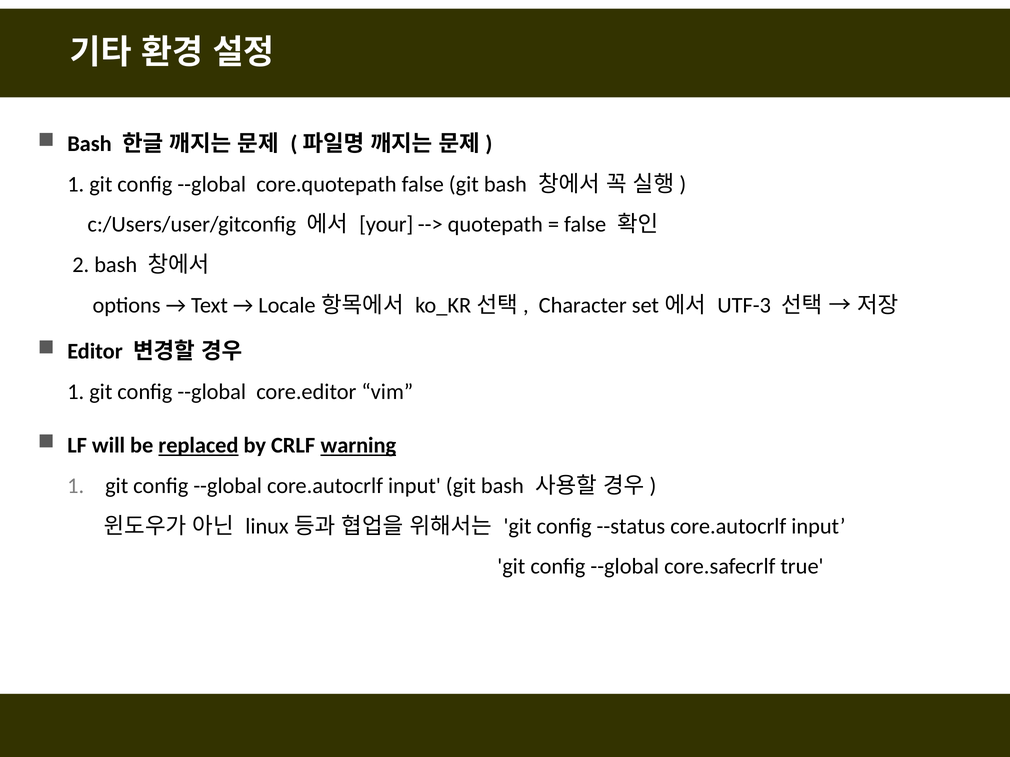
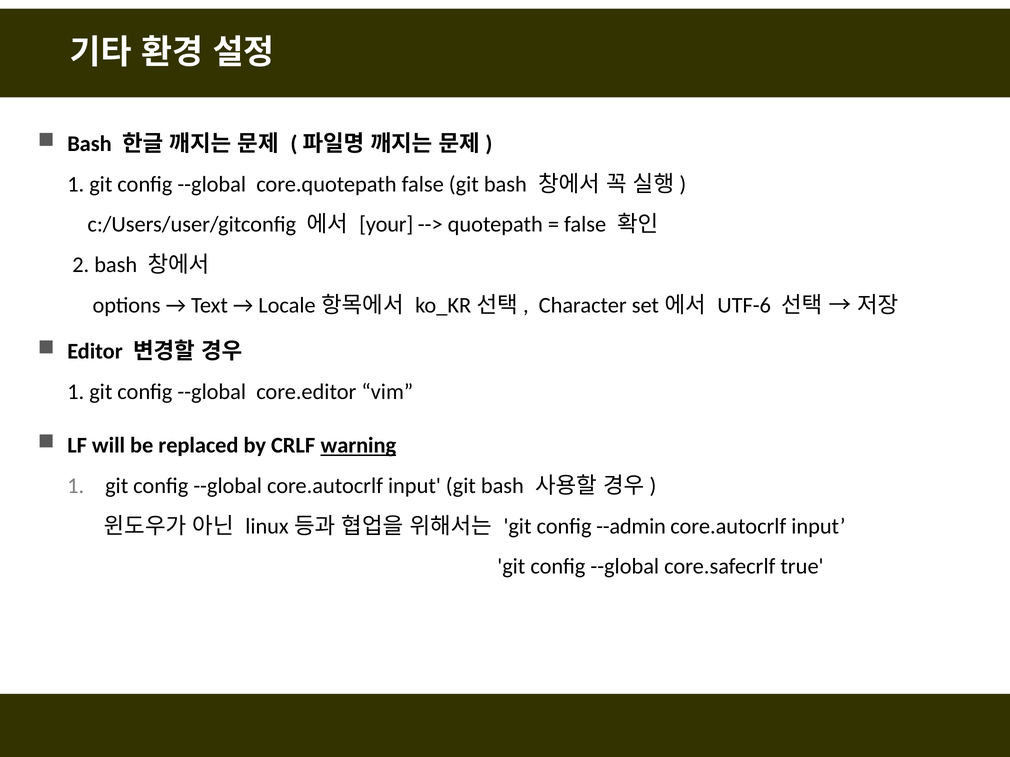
UTF-3: UTF-3 -> UTF-6
replaced underline: present -> none
--status: --status -> --admin
